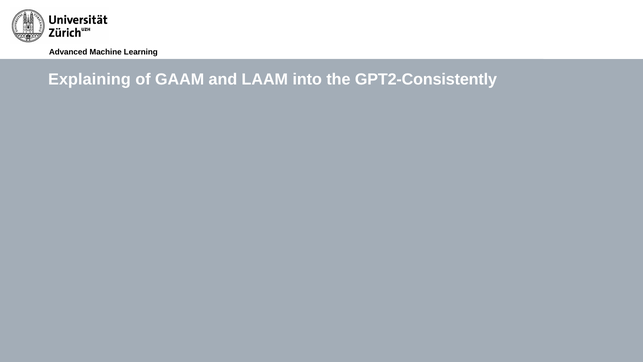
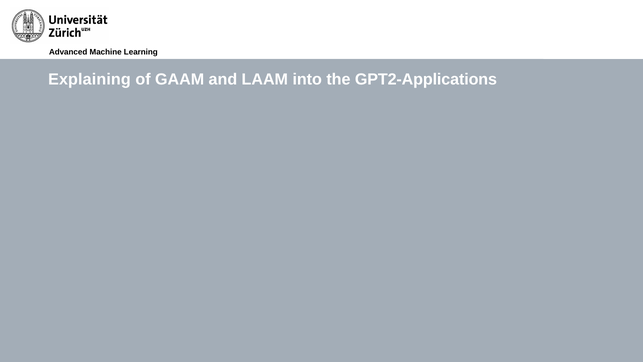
GPT2-Consistently: GPT2-Consistently -> GPT2-Applications
